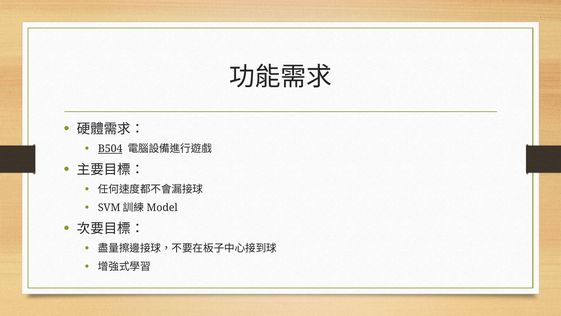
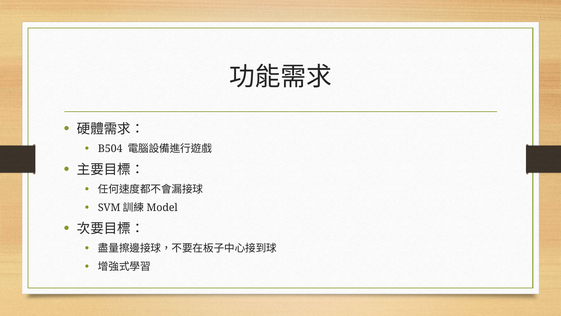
B504 underline: present -> none
